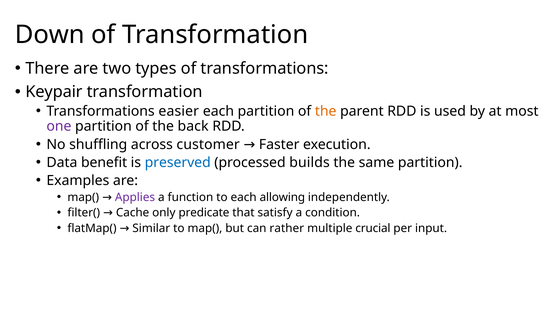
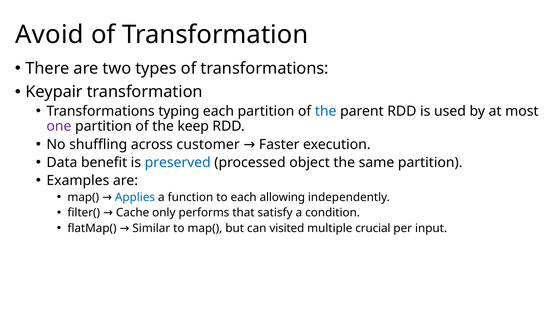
Down: Down -> Avoid
easier: easier -> typing
the at (326, 111) colour: orange -> blue
back: back -> keep
builds: builds -> object
Applies colour: purple -> blue
predicate: predicate -> performs
rather: rather -> visited
